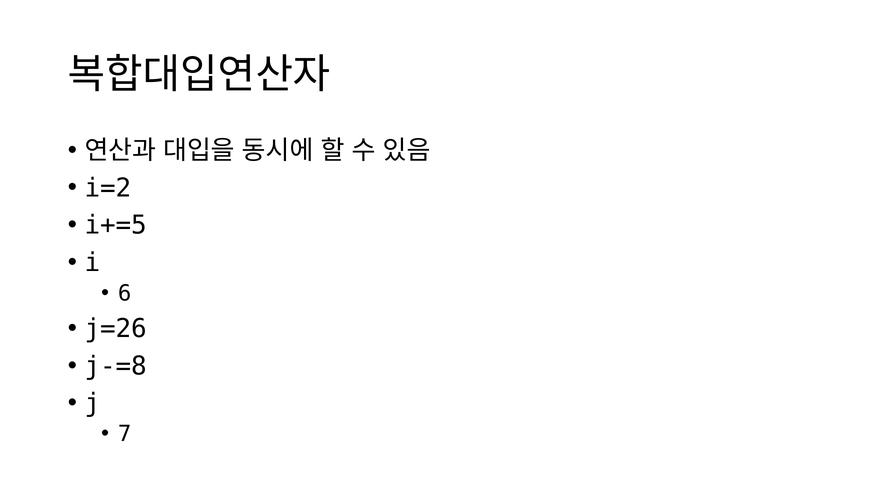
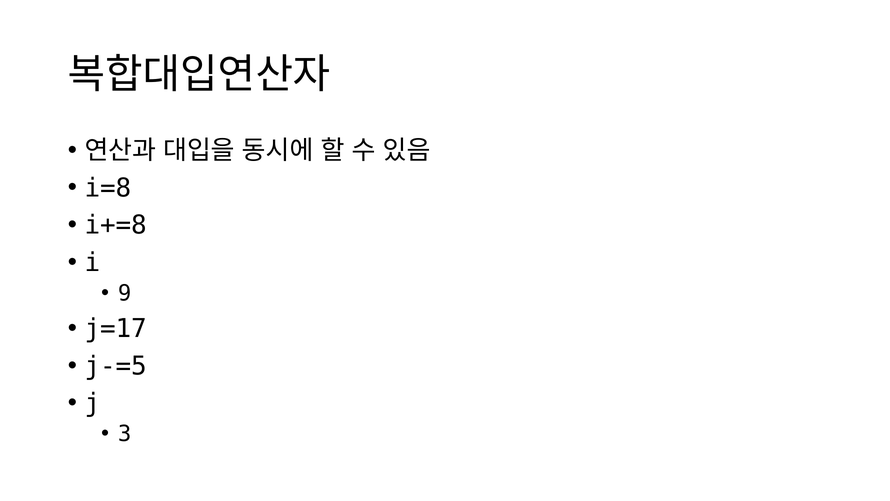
i=2: i=2 -> i=8
i+=5: i+=5 -> i+=8
6: 6 -> 9
j=26: j=26 -> j=17
j-=8: j-=8 -> j-=5
7: 7 -> 3
